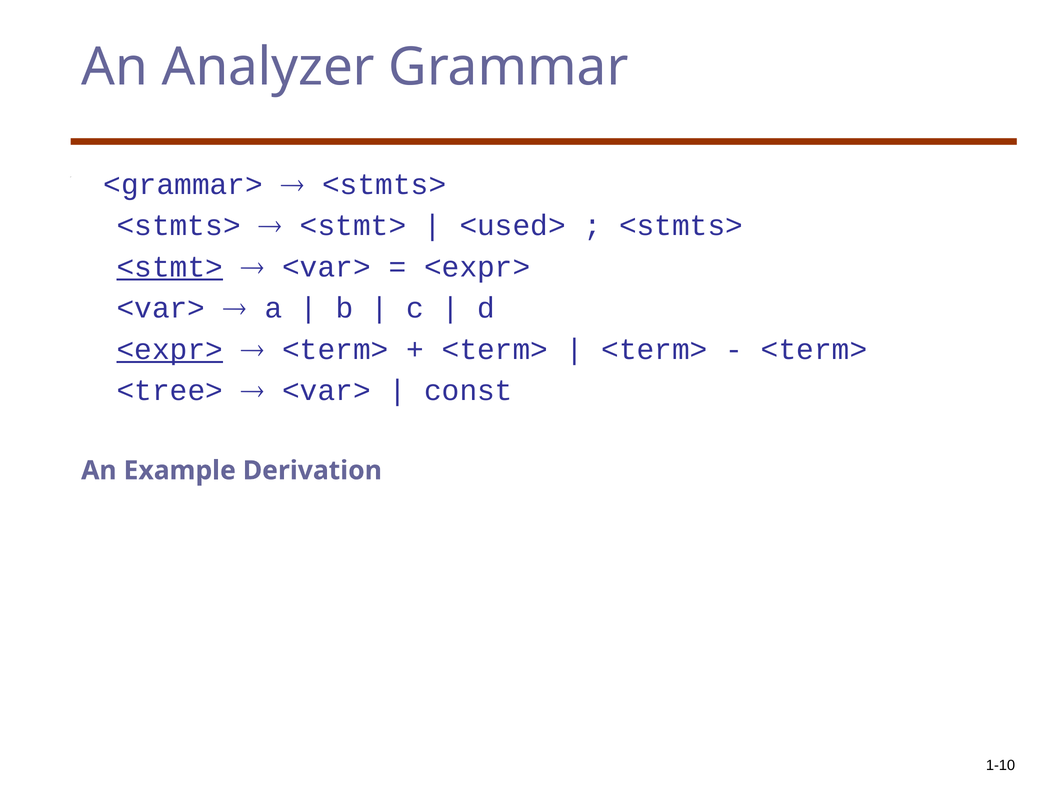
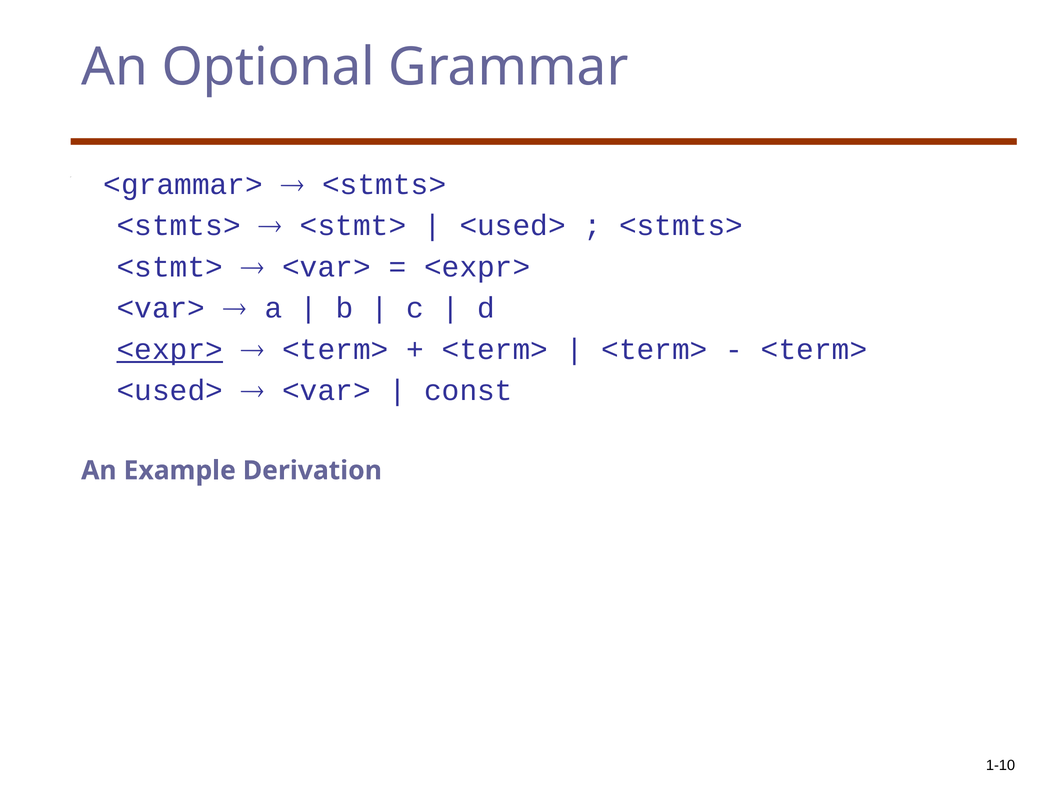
Analyzer: Analyzer -> Optional
<stmt> at (170, 267) underline: present -> none
<tree> at (170, 391): <tree> -> <used>
